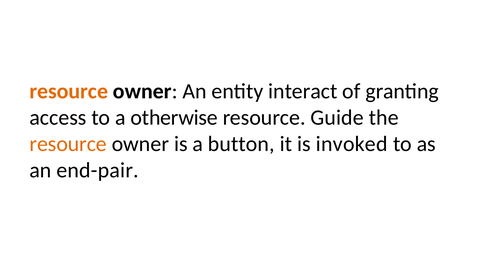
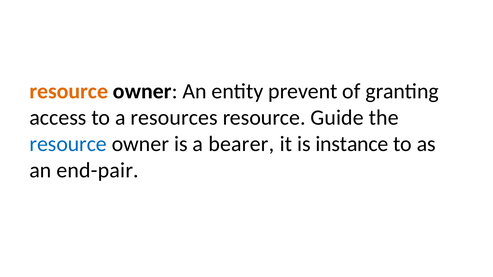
interact: interact -> prevent
otherwise: otherwise -> resources
resource at (68, 144) colour: orange -> blue
button: button -> bearer
invoked: invoked -> instance
